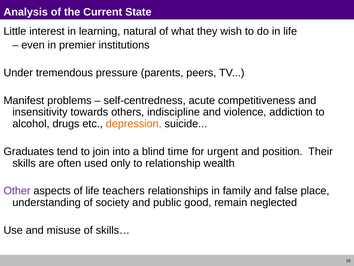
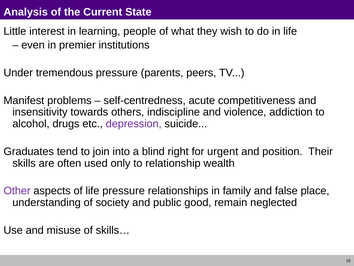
natural: natural -> people
depression colour: orange -> purple
time: time -> right
life teachers: teachers -> pressure
